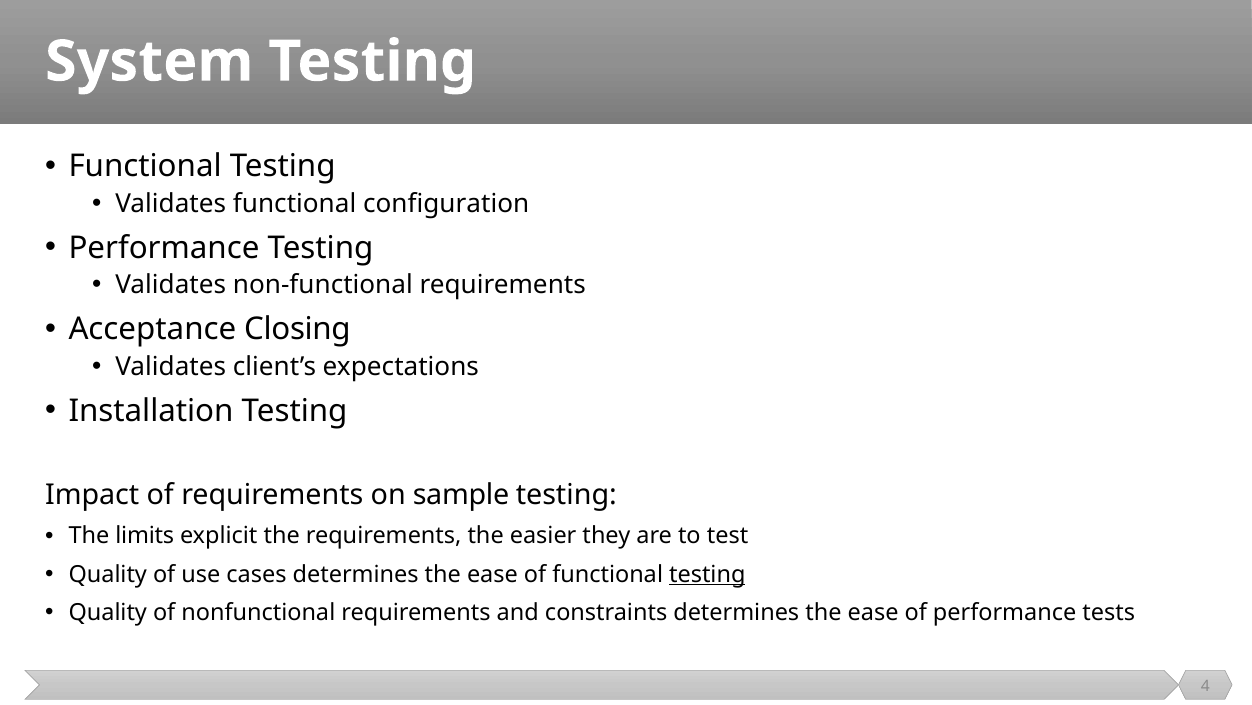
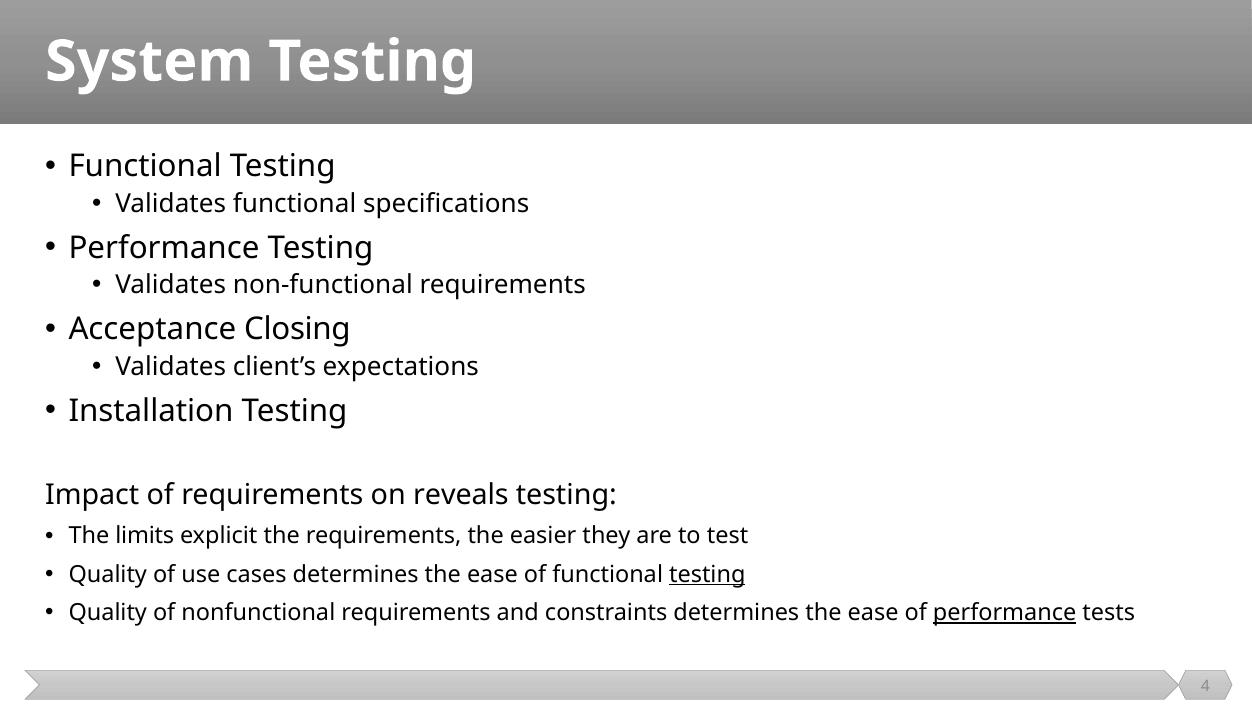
configuration: configuration -> specifications
sample: sample -> reveals
performance at (1005, 612) underline: none -> present
